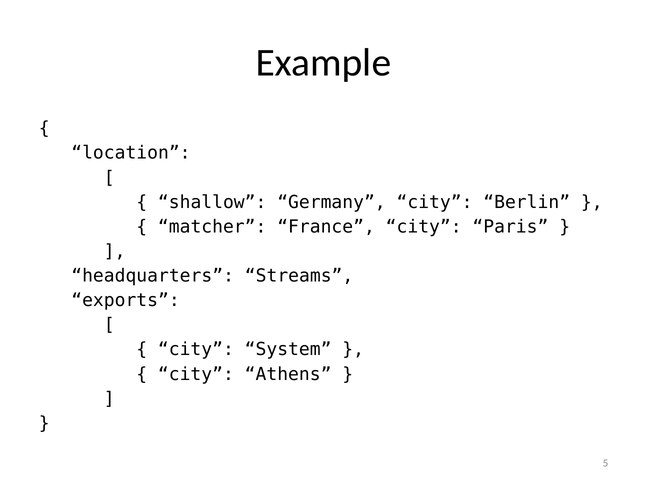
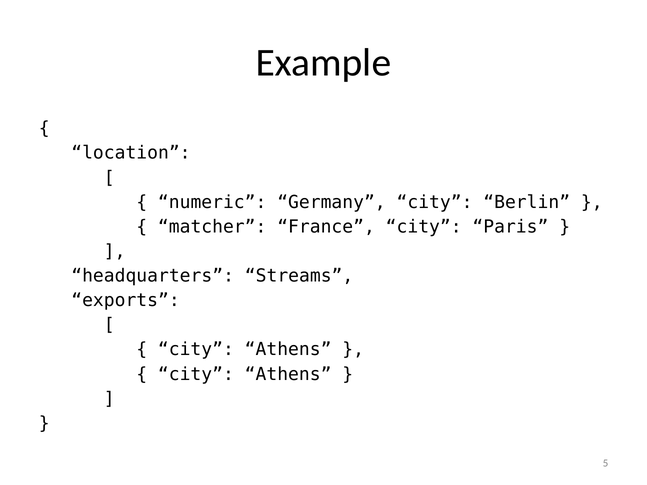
shallow: shallow -> numeric
System at (288, 350): System -> Athens
